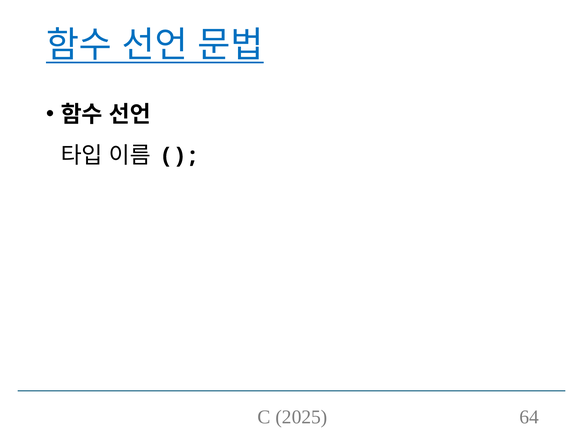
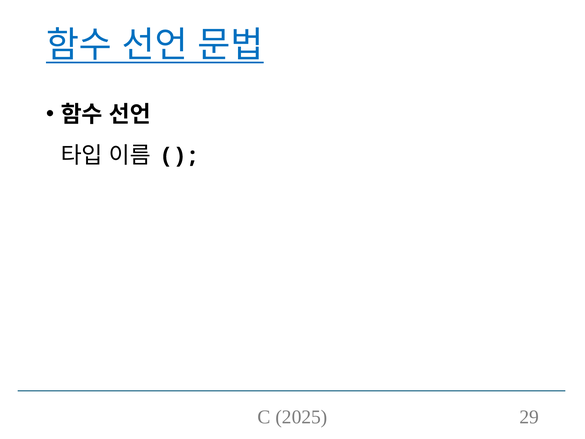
64: 64 -> 29
